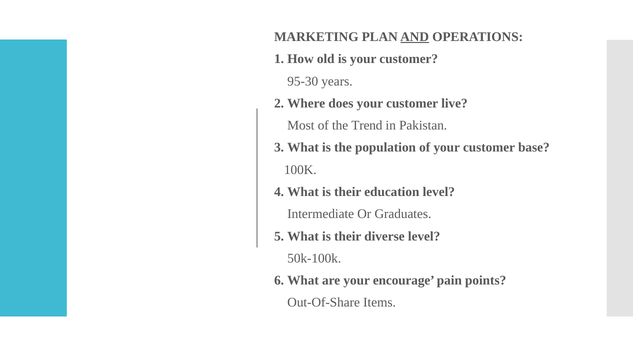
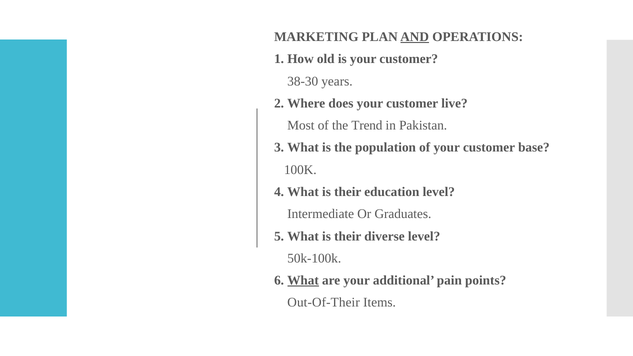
95-30: 95-30 -> 38-30
What at (303, 281) underline: none -> present
encourage: encourage -> additional
Out-Of-Share: Out-Of-Share -> Out-Of-Their
